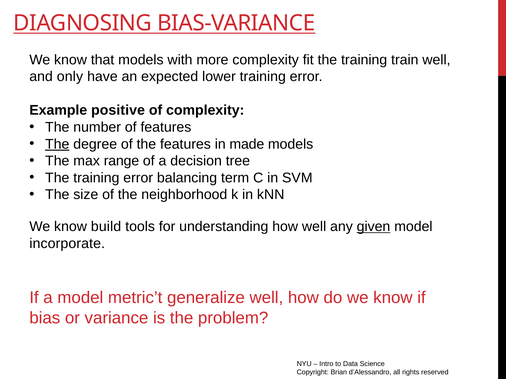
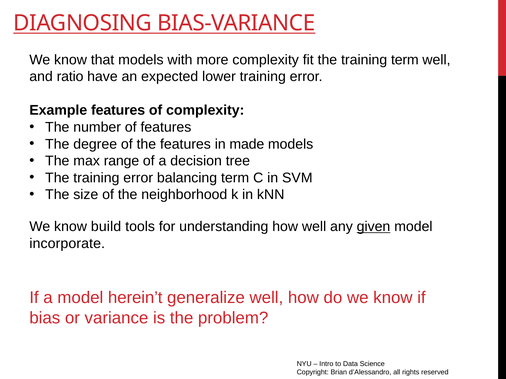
training train: train -> term
only: only -> ratio
Example positive: positive -> features
The at (57, 144) underline: present -> none
metric’t: metric’t -> herein’t
